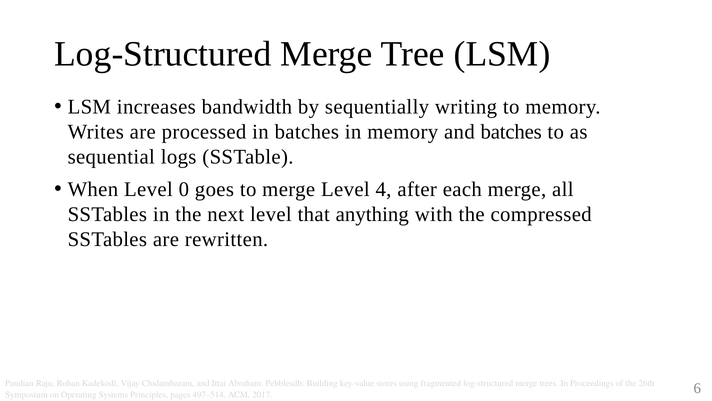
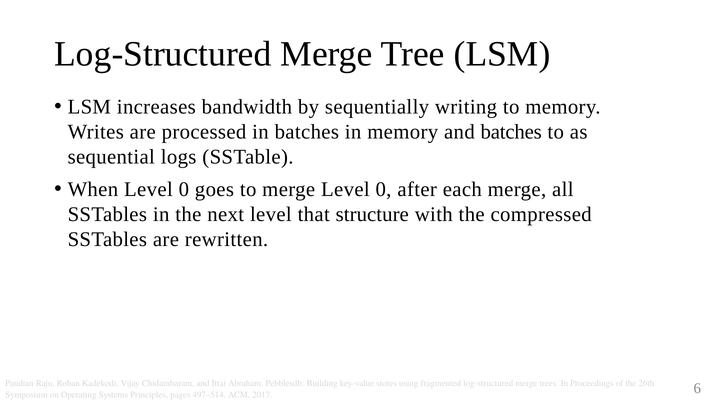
merge Level 4: 4 -> 0
anything: anything -> structure
